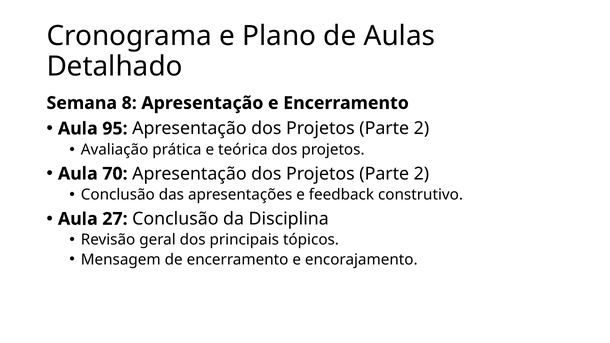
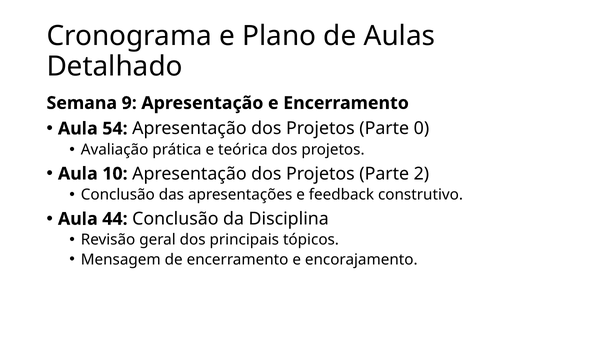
8: 8 -> 9
95: 95 -> 54
2 at (421, 129): 2 -> 0
70: 70 -> 10
27: 27 -> 44
